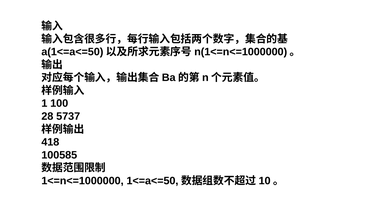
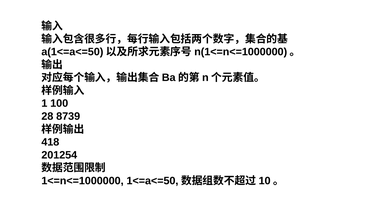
5737: 5737 -> 8739
100585: 100585 -> 201254
